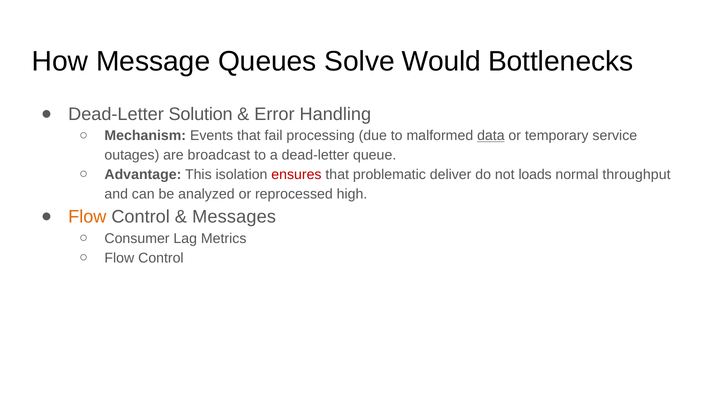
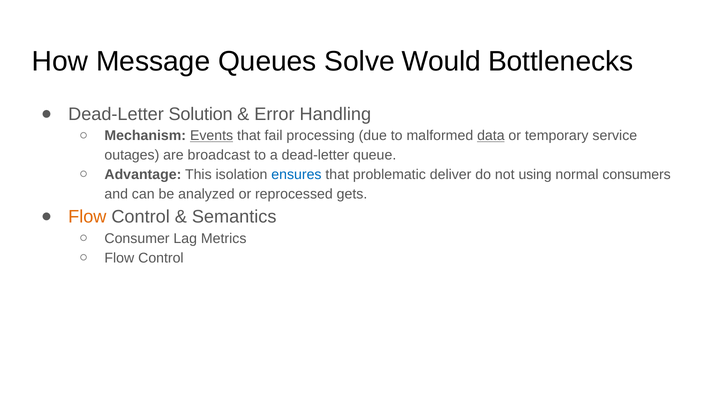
Events underline: none -> present
ensures colour: red -> blue
loads: loads -> using
throughput: throughput -> consumers
high: high -> gets
Messages: Messages -> Semantics
